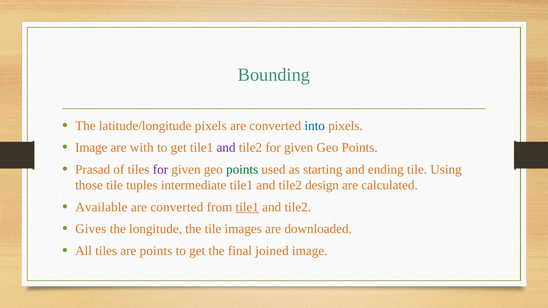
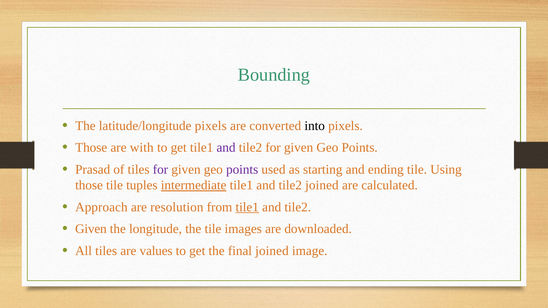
into colour: blue -> black
Image at (91, 148): Image -> Those
points at (242, 170) colour: green -> purple
intermediate underline: none -> present
tile2 design: design -> joined
Available: Available -> Approach
converted at (177, 207): converted -> resolution
Gives at (91, 229): Gives -> Given
are points: points -> values
